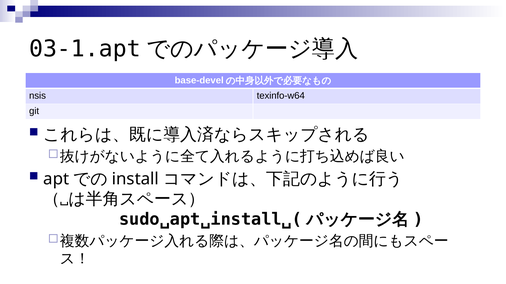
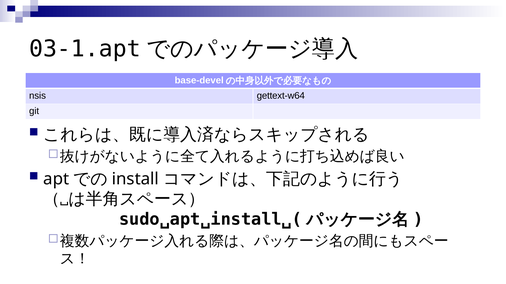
texinfo-w64: texinfo-w64 -> gettext-w64
